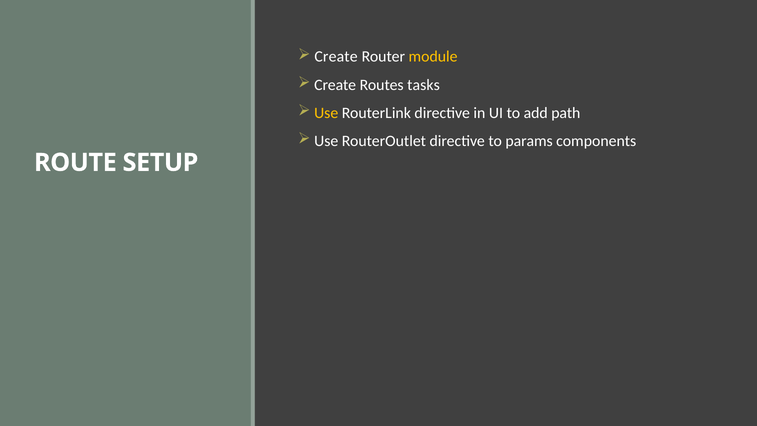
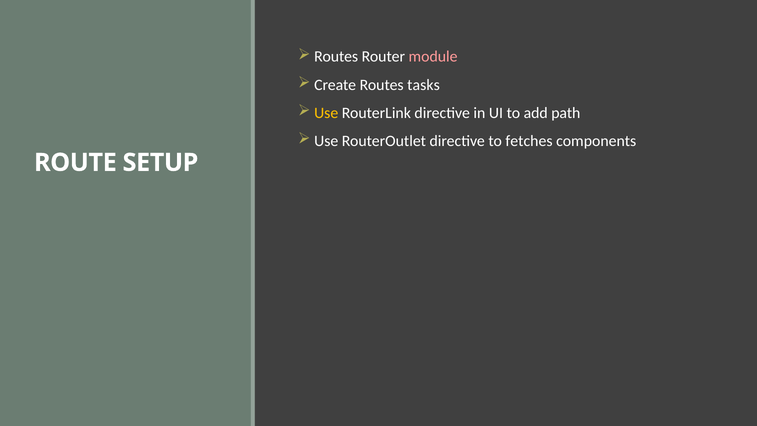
Create at (336, 57): Create -> Routes
module colour: yellow -> pink
params: params -> fetches
